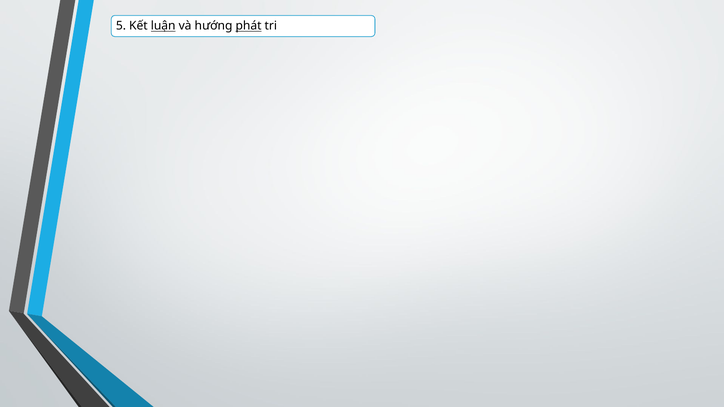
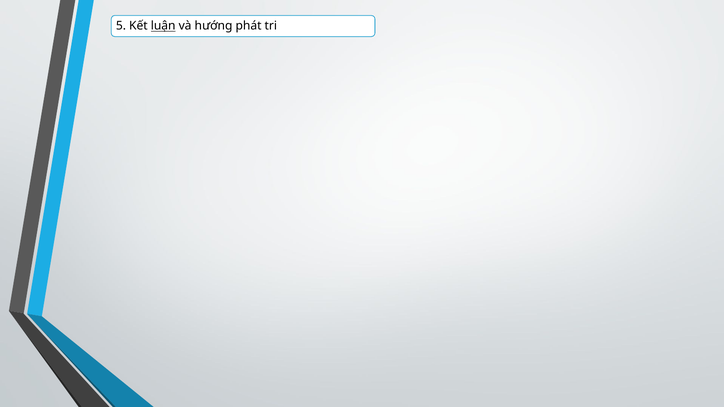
phát underline: present -> none
